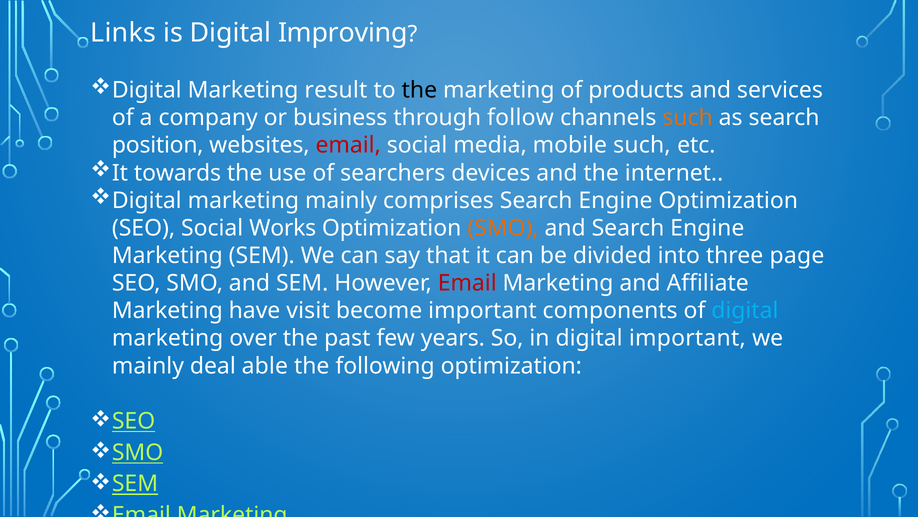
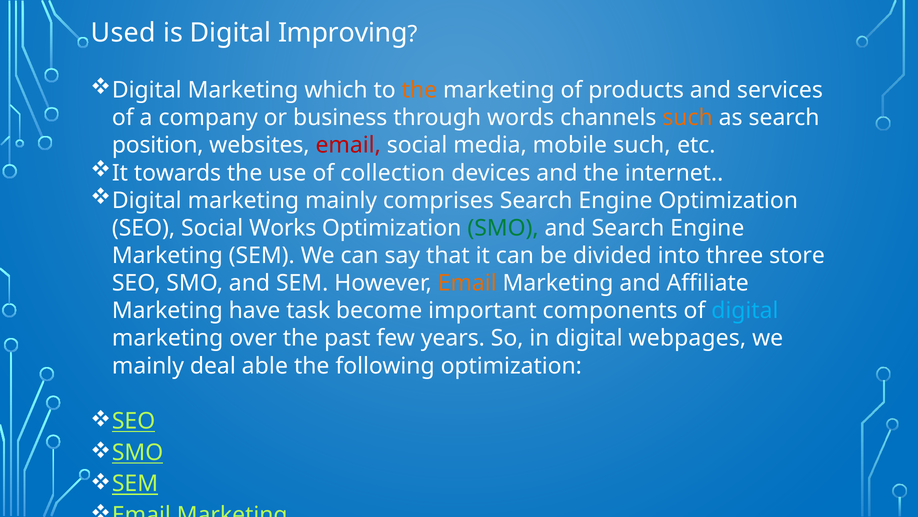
Links: Links -> Used
result: result -> which
the at (419, 90) colour: black -> orange
follow: follow -> words
searchers: searchers -> collection
SMO at (503, 228) colour: orange -> green
page: page -> store
Email at (467, 283) colour: red -> orange
visit: visit -> task
digital important: important -> webpages
